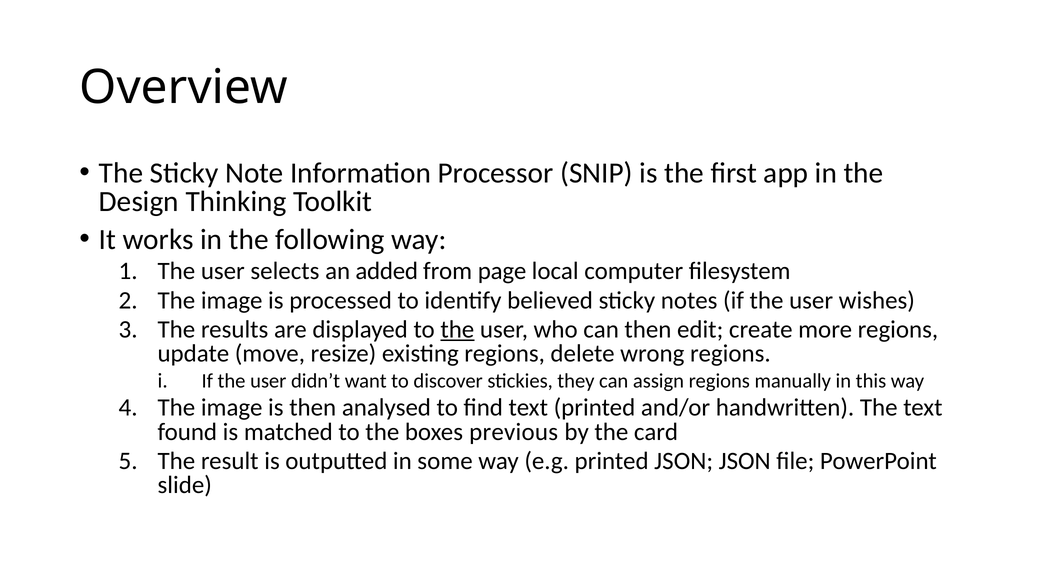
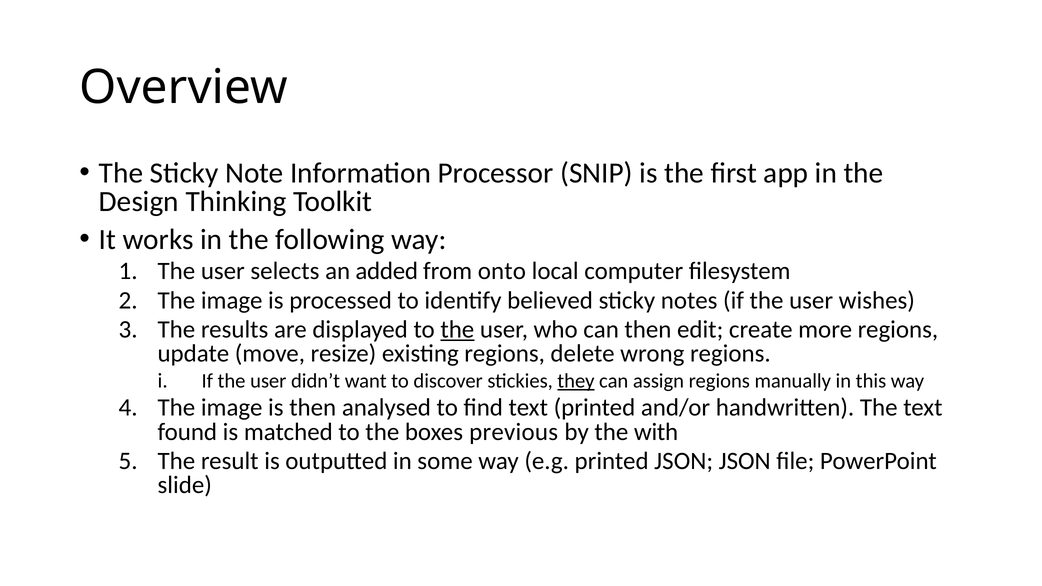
page: page -> onto
they underline: none -> present
card: card -> with
